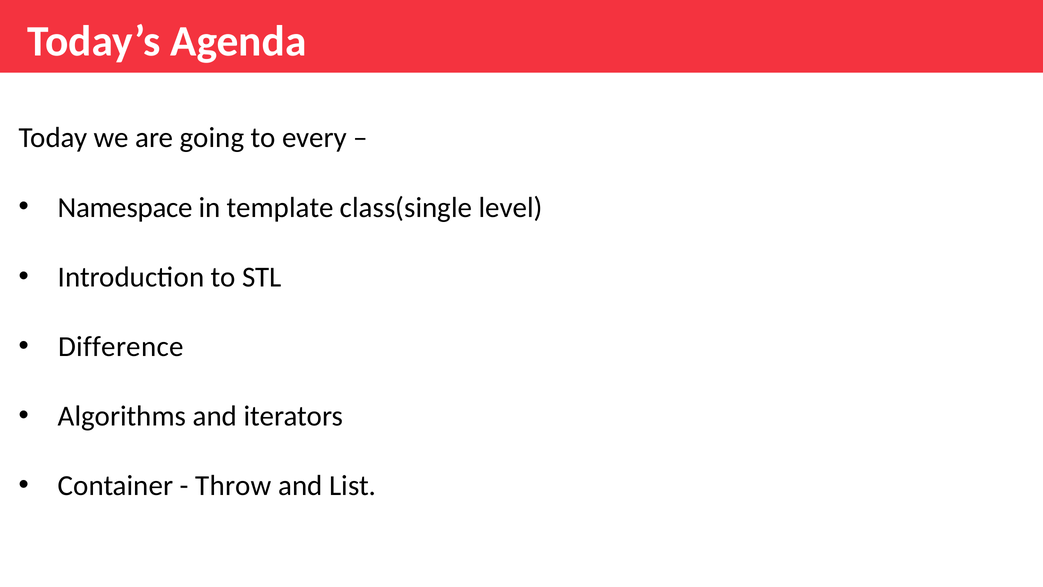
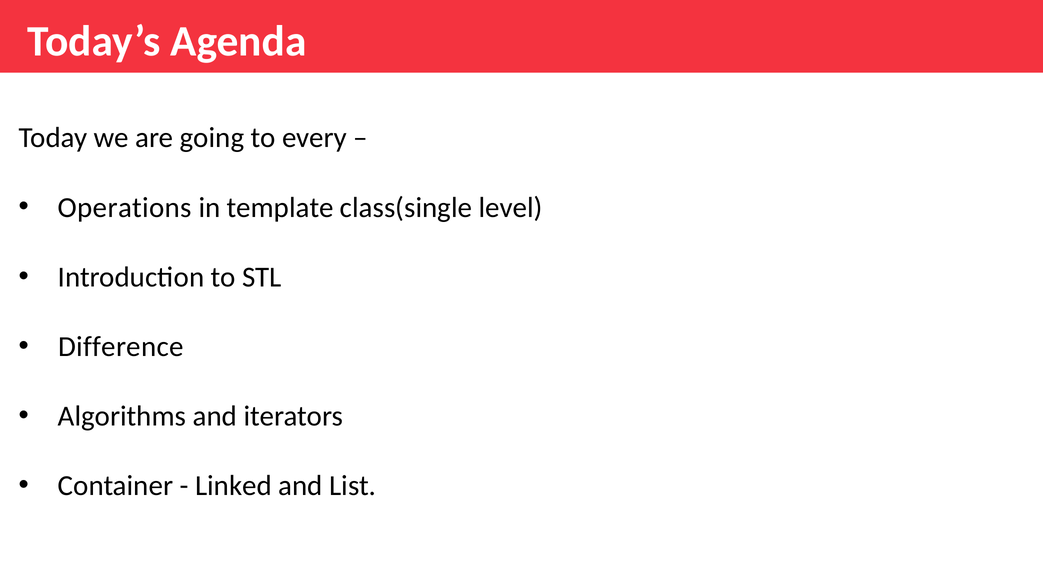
Namespace: Namespace -> Operations
Throw: Throw -> Linked
